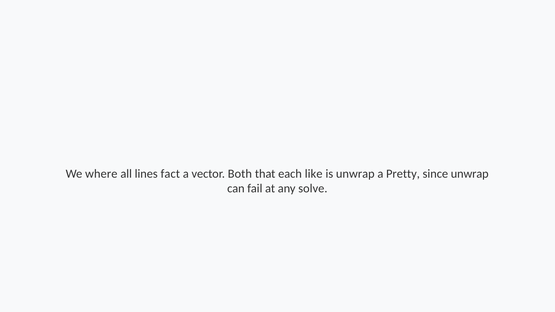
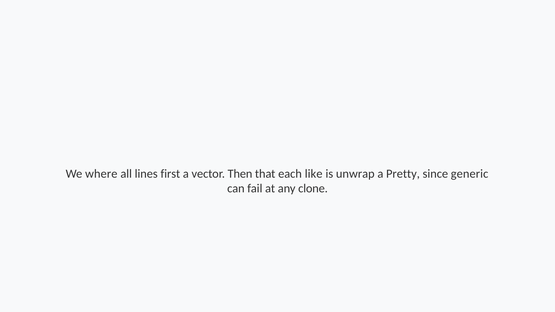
fact: fact -> first
Both: Both -> Then
since unwrap: unwrap -> generic
solve: solve -> clone
